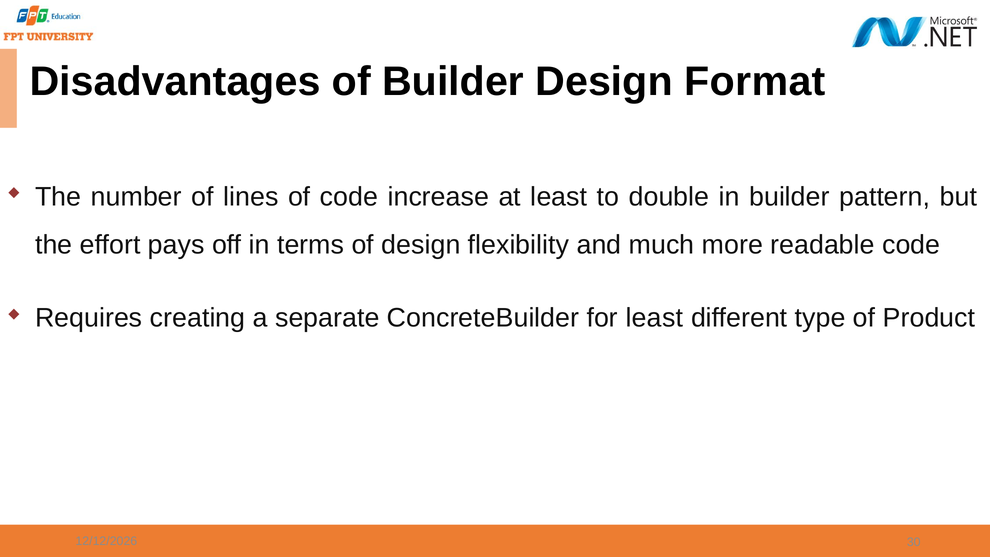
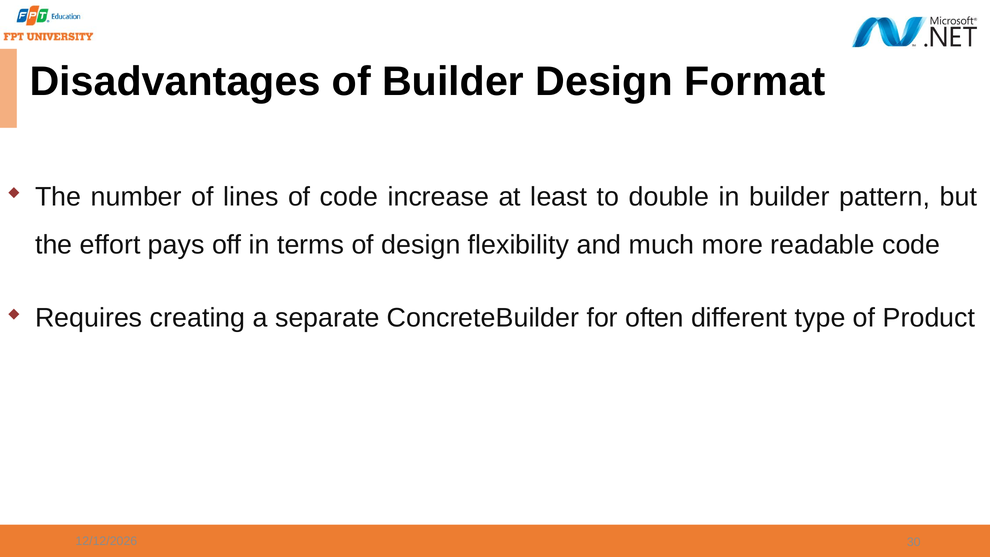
for least: least -> often
